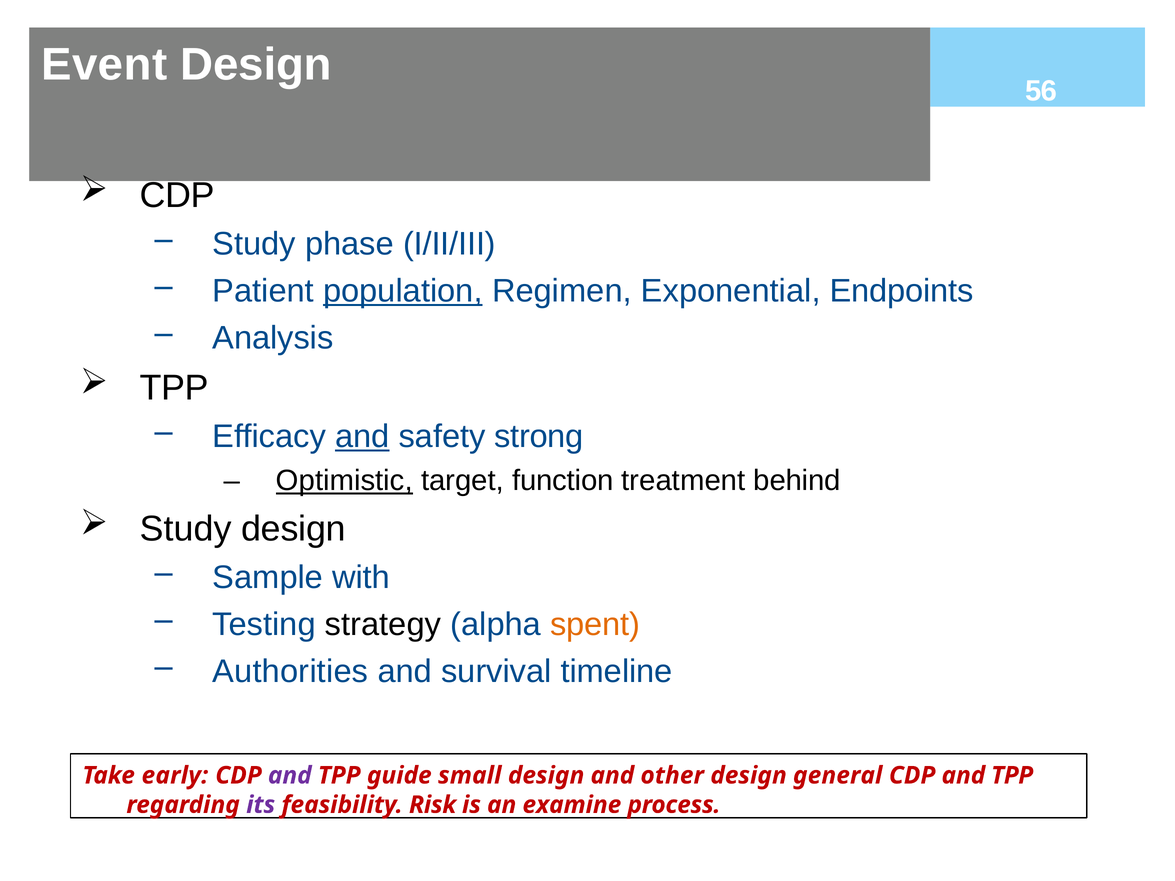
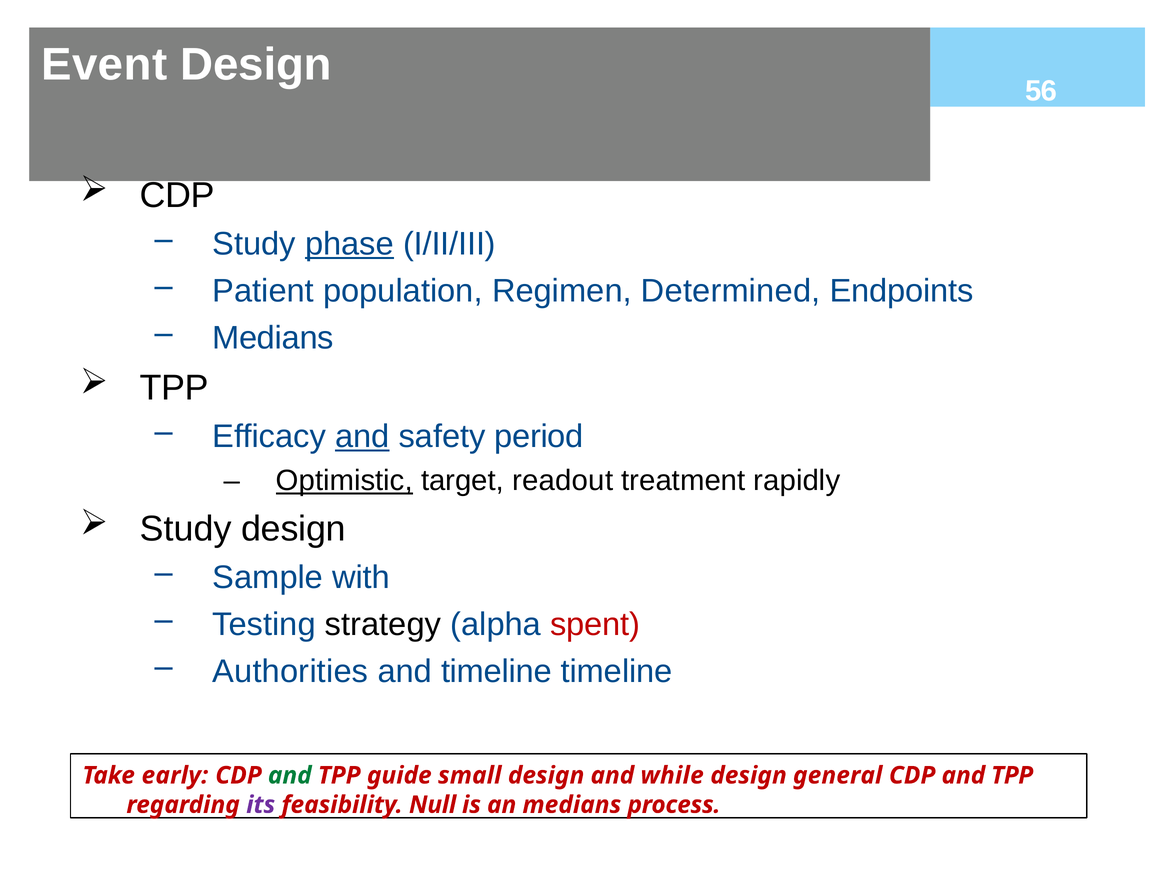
phase underline: none -> present
population underline: present -> none
Exponential: Exponential -> Determined
Analysis at (273, 338): Analysis -> Medians
strong: strong -> period
function: function -> readout
behind: behind -> rapidly
spent colour: orange -> red
and survival: survival -> timeline
and at (290, 776) colour: purple -> green
other: other -> while
Risk: Risk -> Null
an examine: examine -> medians
